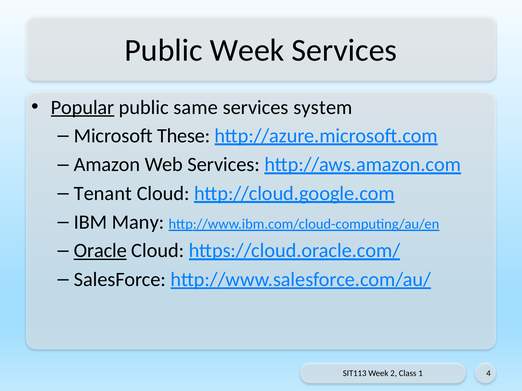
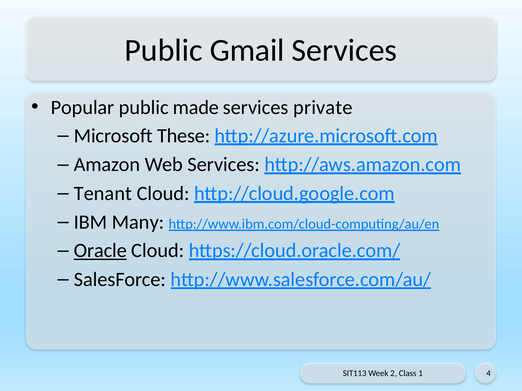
Public Week: Week -> Gmail
Popular underline: present -> none
same: same -> made
system: system -> private
